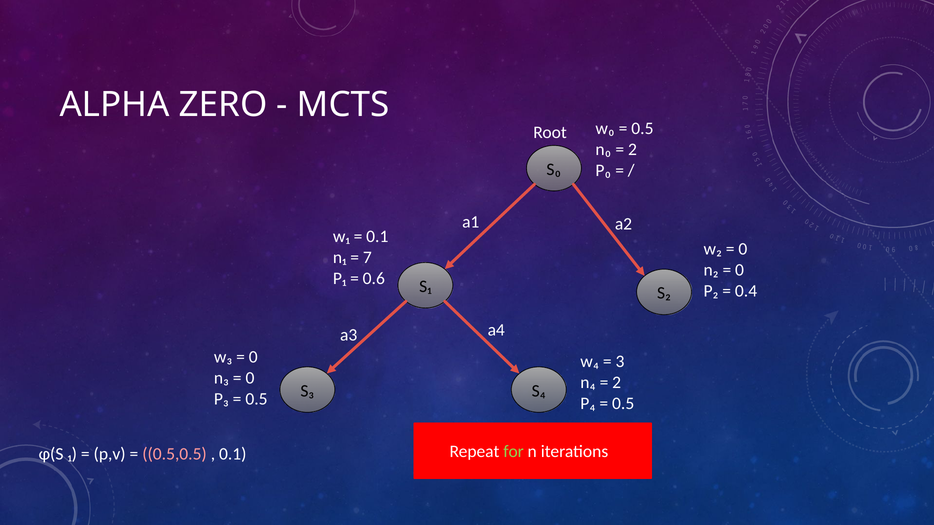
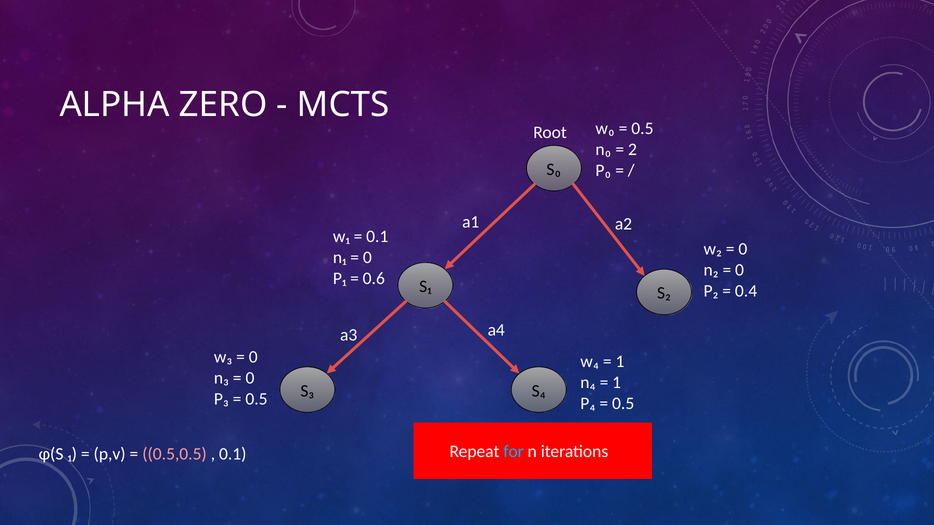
7 at (367, 258): 7 -> 0
3 at (620, 362): 3 -> 1
2 at (617, 383): 2 -> 1
for colour: light green -> light blue
